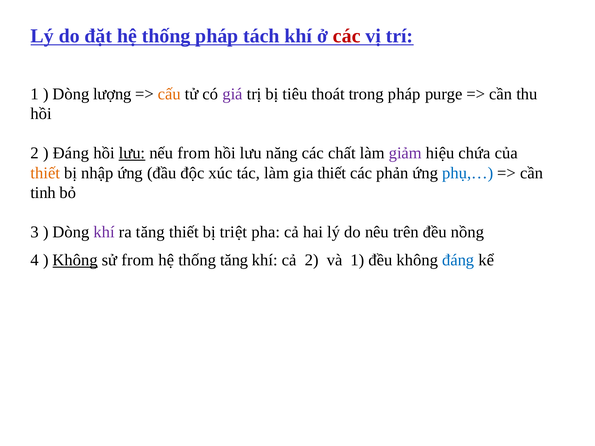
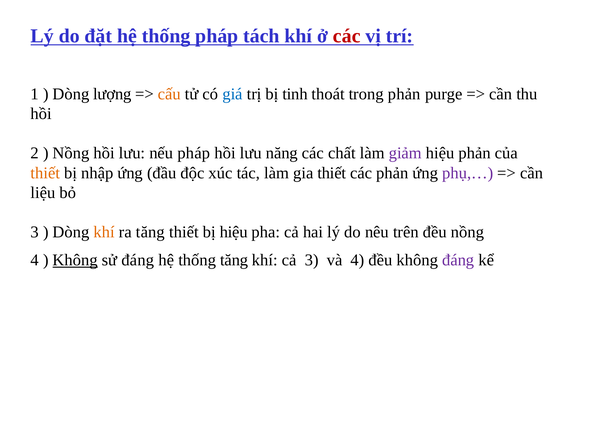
giá colour: purple -> blue
tiêu: tiêu -> tinh
trong pháp: pháp -> phản
Đáng at (71, 153): Đáng -> Nồng
lưu at (132, 153) underline: present -> none
nếu from: from -> pháp
hiệu chứa: chứa -> phản
phụ,… colour: blue -> purple
tinh: tinh -> liệu
khí at (104, 232) colour: purple -> orange
bị triệt: triệt -> hiệu
sử from: from -> đáng
cả 2: 2 -> 3
và 1: 1 -> 4
đáng at (458, 260) colour: blue -> purple
